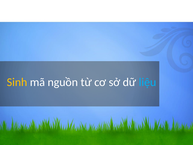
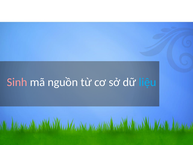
Sinh colour: yellow -> pink
